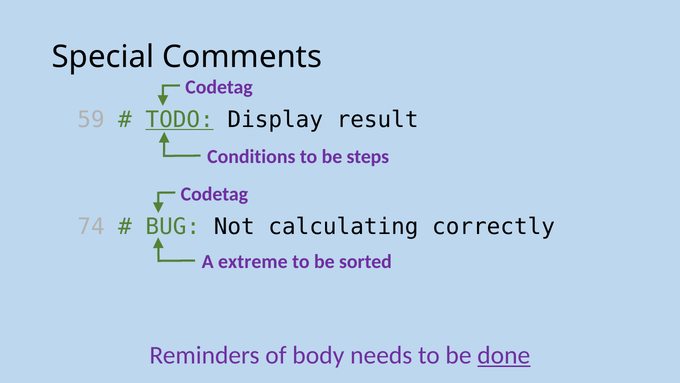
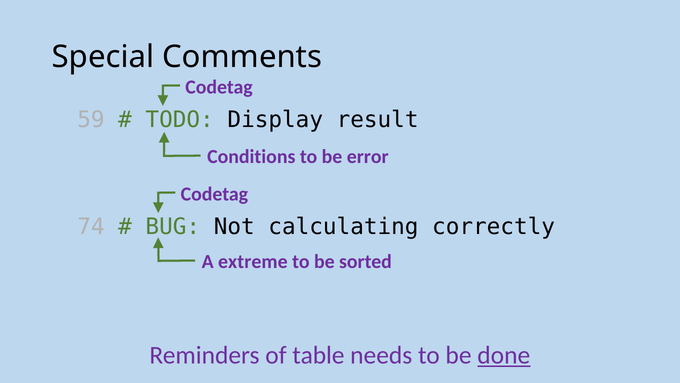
TODO underline: present -> none
steps: steps -> error
body: body -> table
